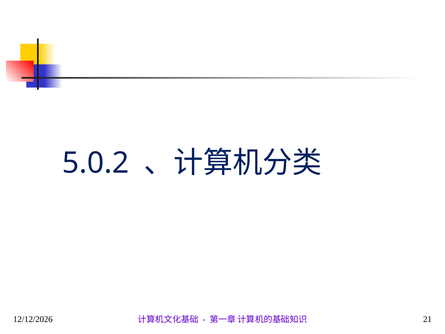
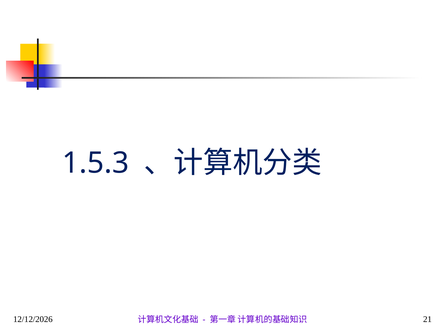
5.0.2: 5.0.2 -> 1.5.3
